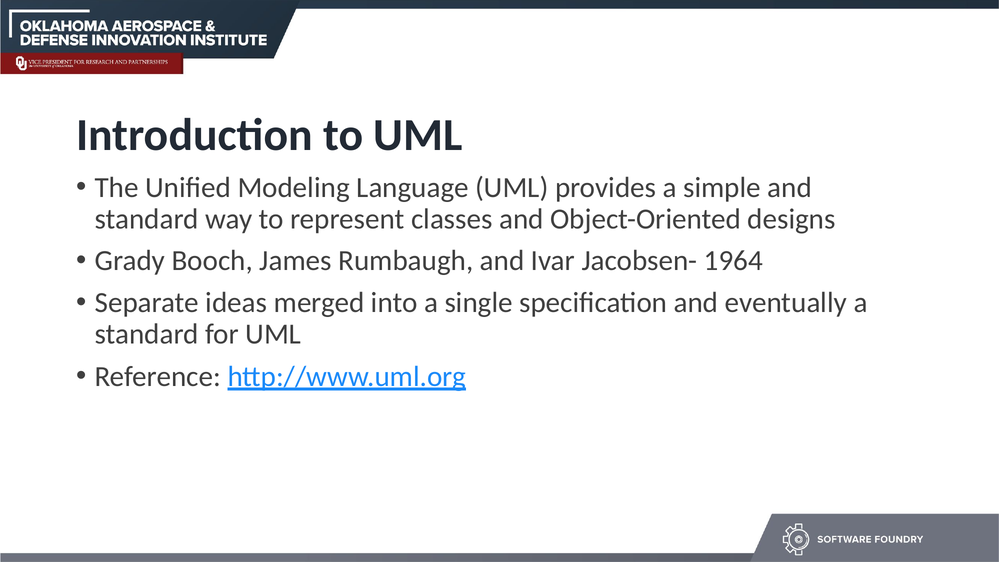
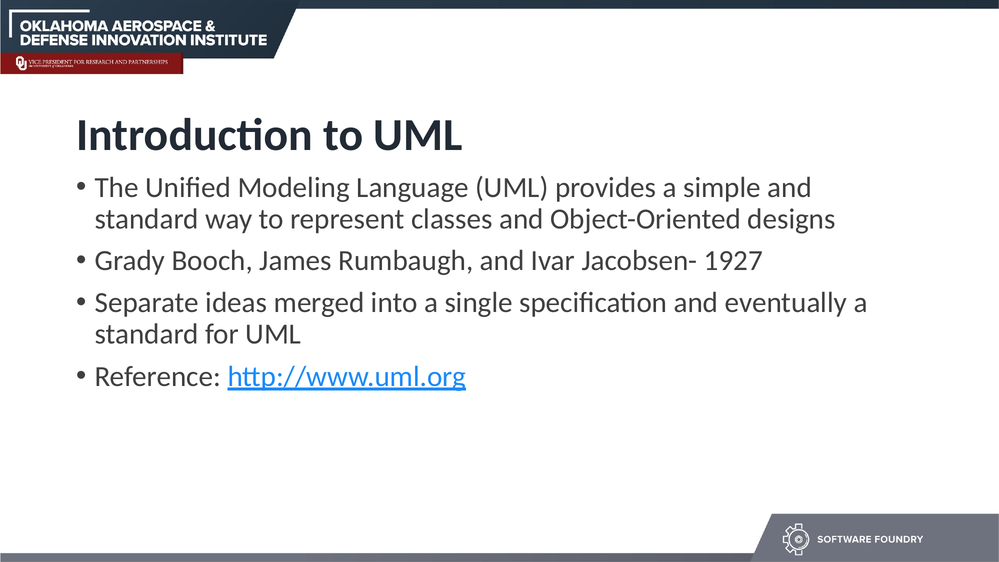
1964: 1964 -> 1927
